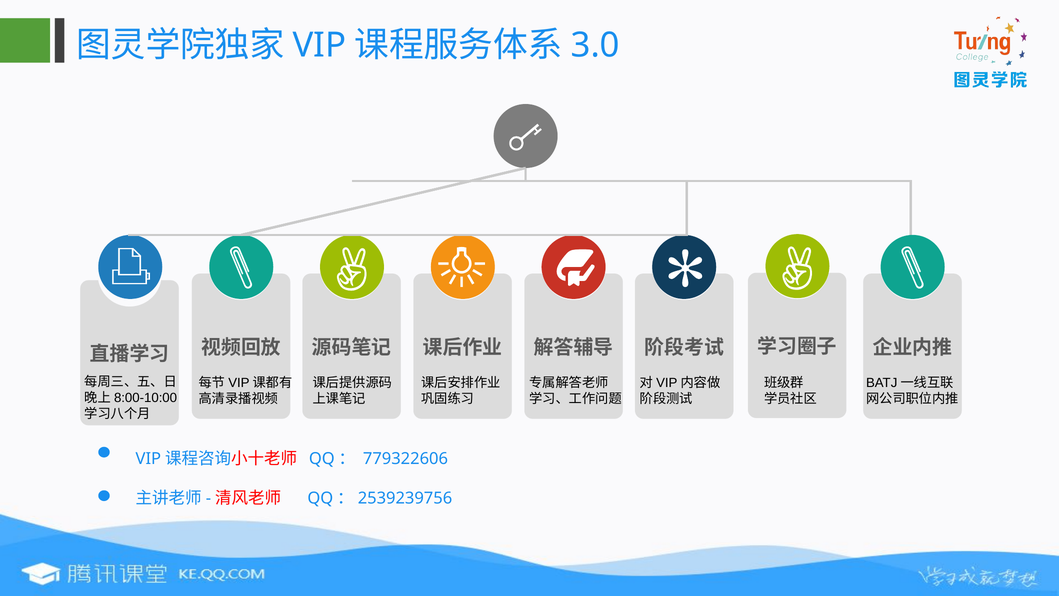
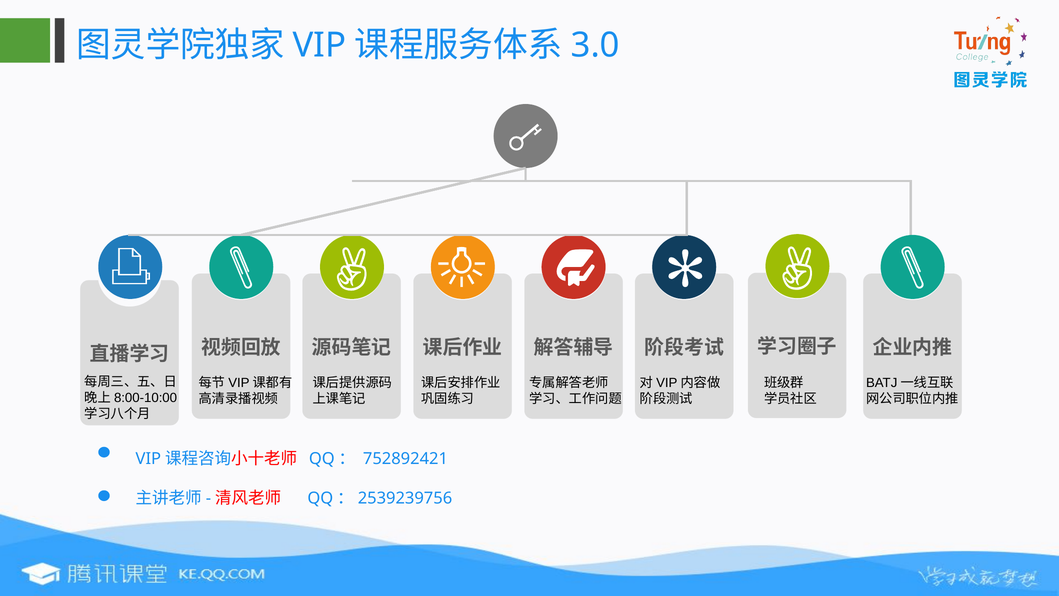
779322606: 779322606 -> 752892421
